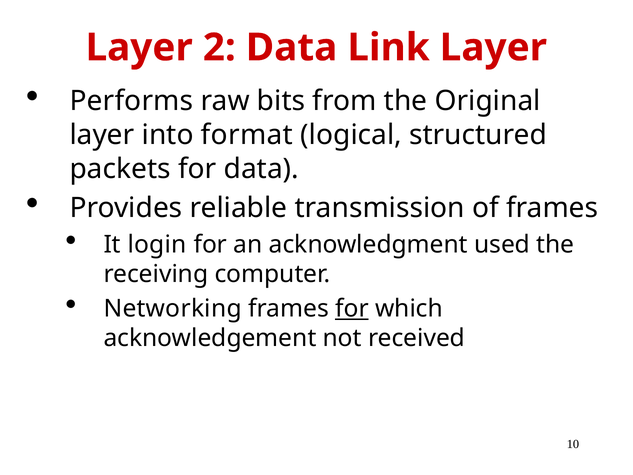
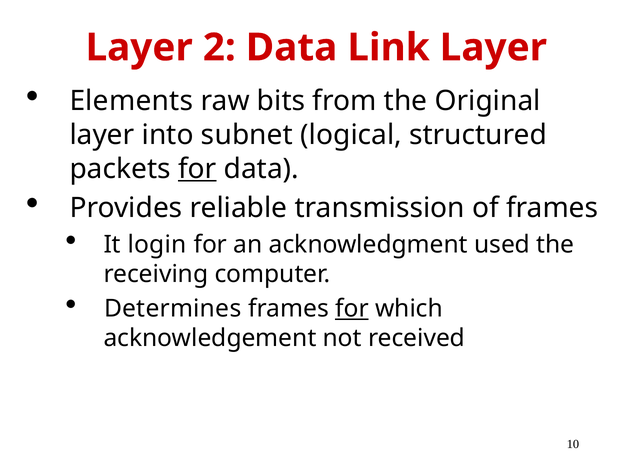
Performs: Performs -> Elements
format: format -> subnet
for at (197, 169) underline: none -> present
Networking: Networking -> Determines
